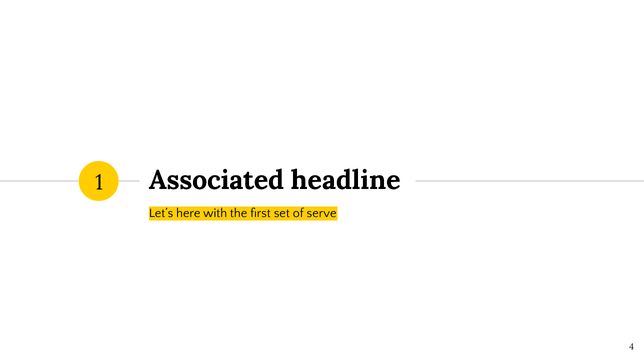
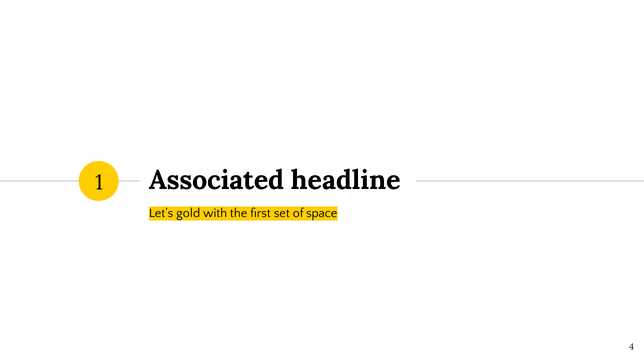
here: here -> gold
serve: serve -> space
